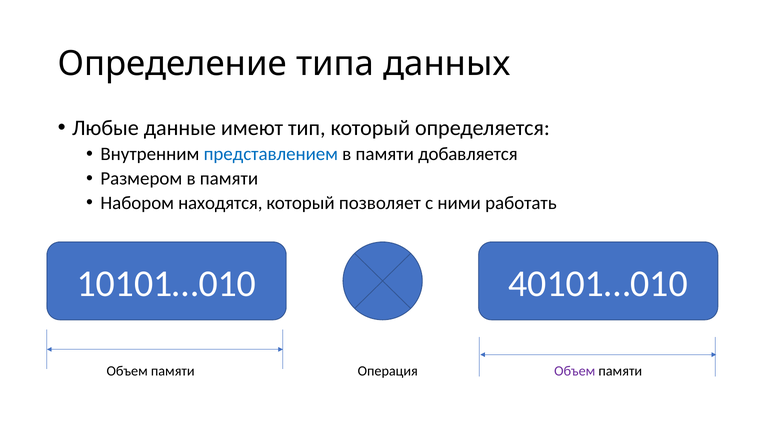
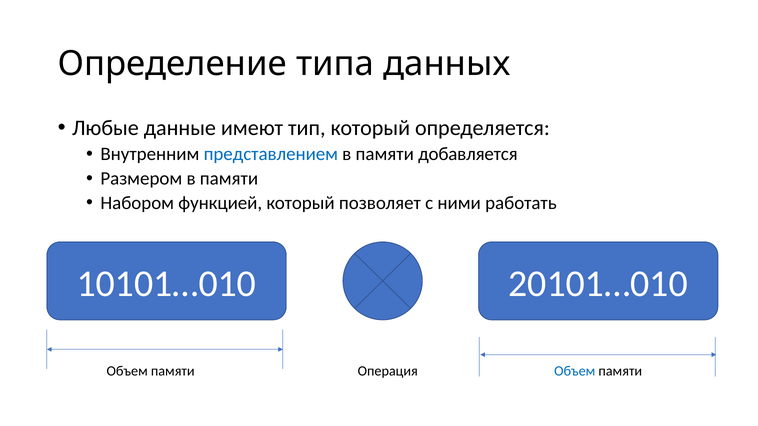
находятся: находятся -> функцией
40101…010: 40101…010 -> 20101…010
Объем at (575, 372) colour: purple -> blue
